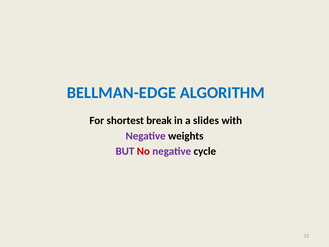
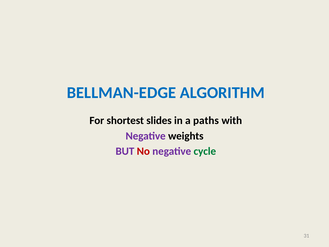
break: break -> slides
slides: slides -> paths
cycle colour: black -> green
